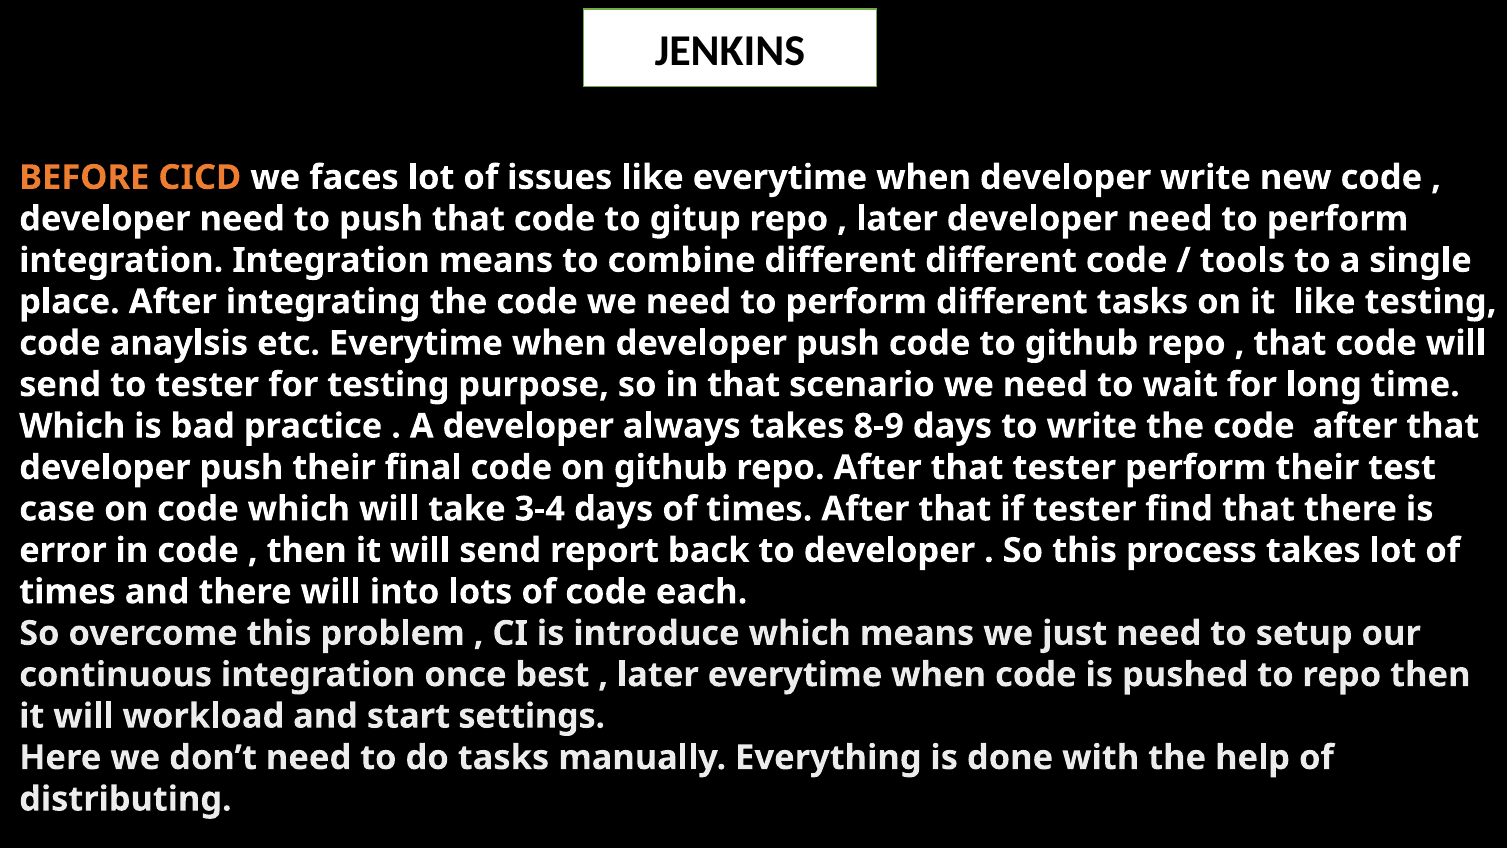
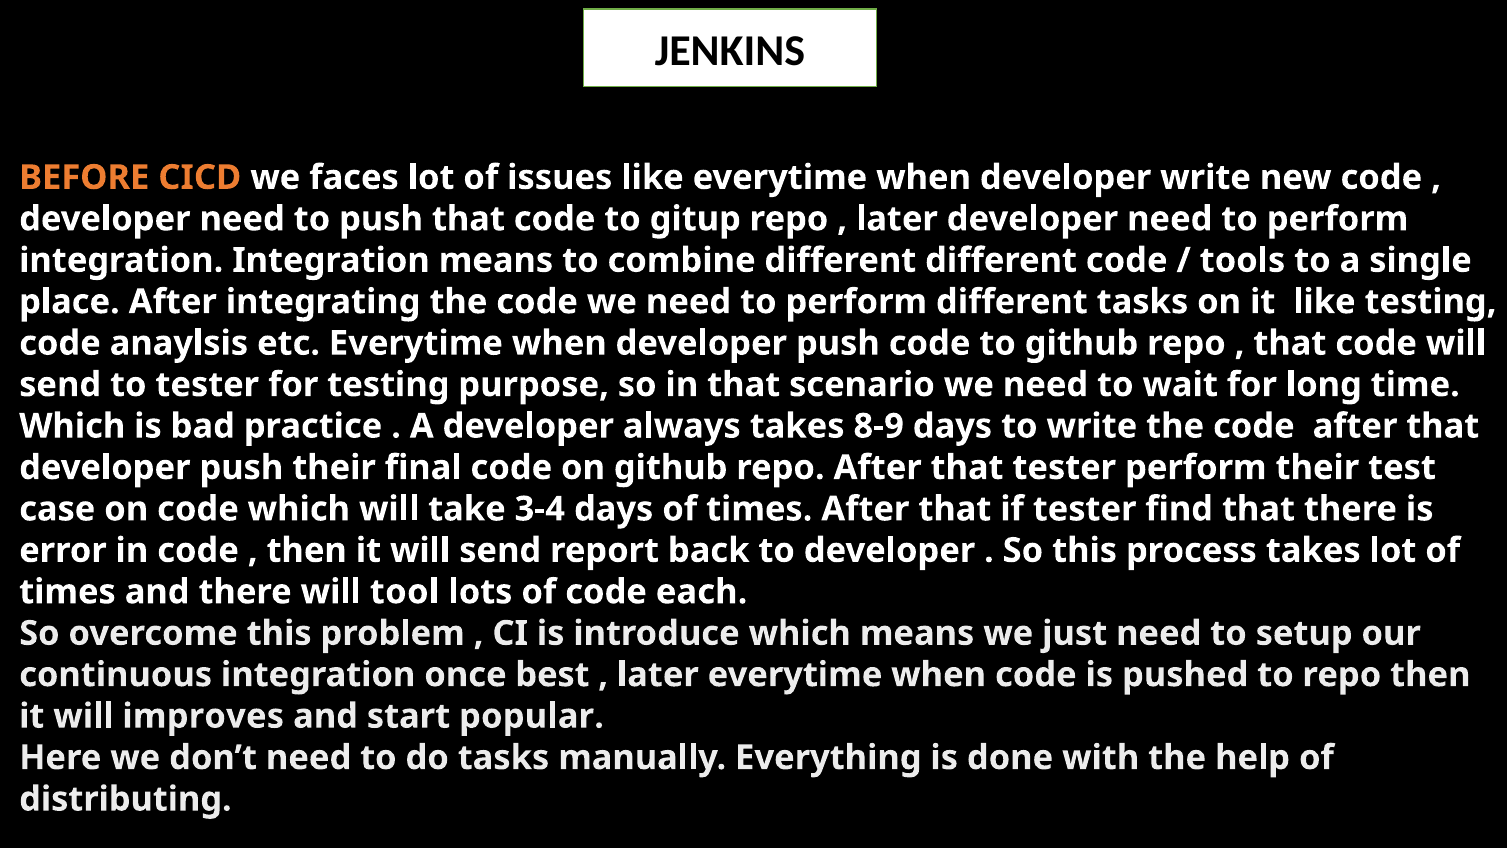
into: into -> tool
workload: workload -> improves
settings: settings -> popular
